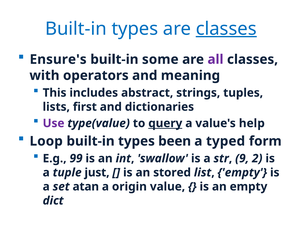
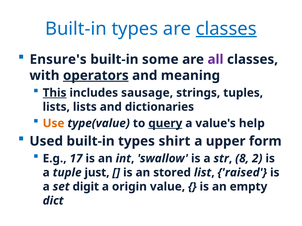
operators underline: none -> present
This underline: none -> present
abstract: abstract -> sausage
lists first: first -> lists
Use colour: purple -> orange
Loop: Loop -> Used
been: been -> shirt
typed: typed -> upper
99: 99 -> 17
9: 9 -> 8
list empty: empty -> raised
atan: atan -> digit
